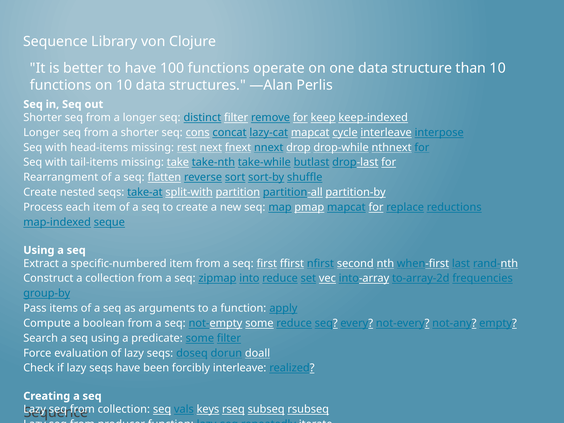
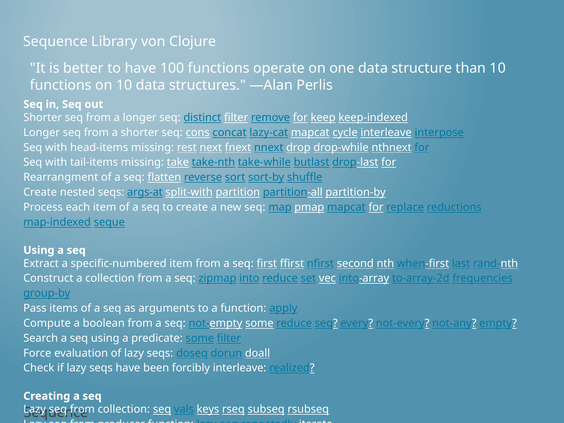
take-at: take-at -> args-at
